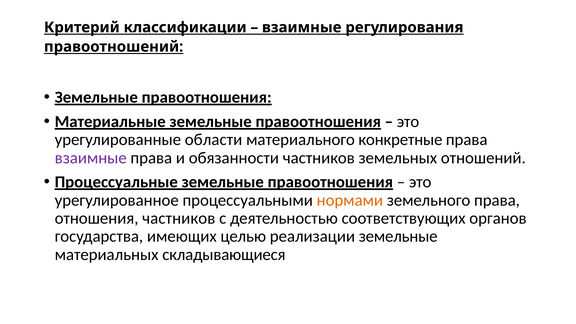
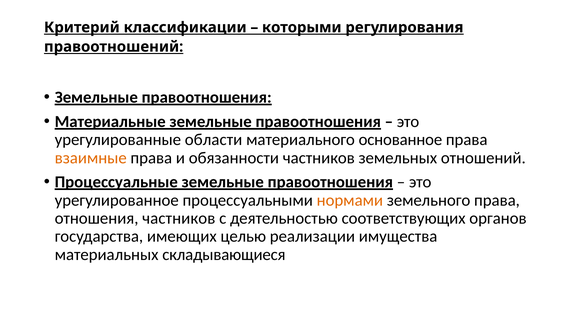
взаимные at (302, 27): взаимные -> которыми
конкретные: конкретные -> основанное
взаимные at (91, 158) colour: purple -> orange
реализации земельные: земельные -> имущества
